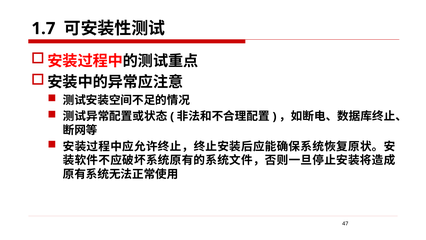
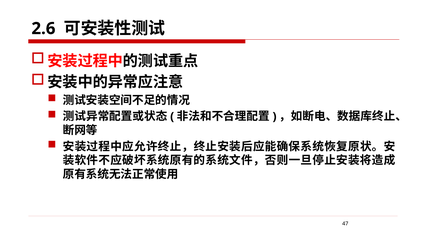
1.7: 1.7 -> 2.6
